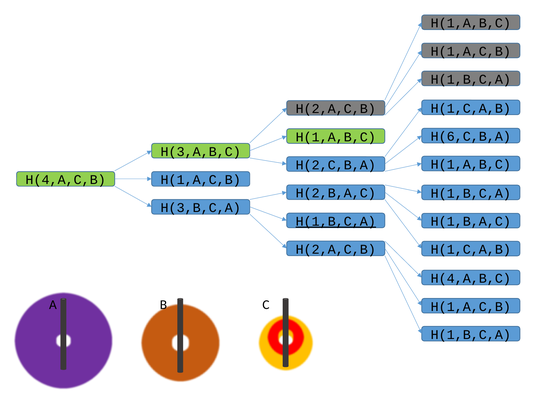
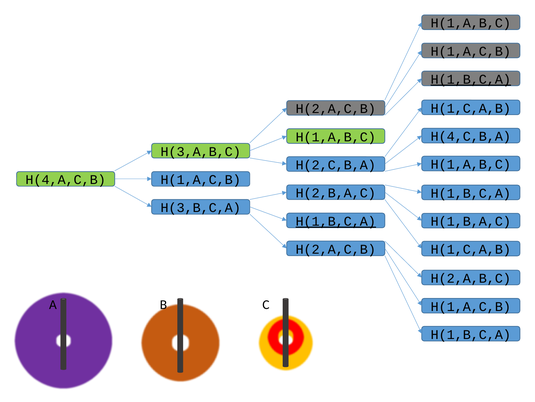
H(1,B,C,A at (471, 79) underline: none -> present
H(6,C,B,A: H(6,C,B,A -> H(4,C,B,A
H(4,A,B,C: H(4,A,B,C -> H(2,A,B,C
